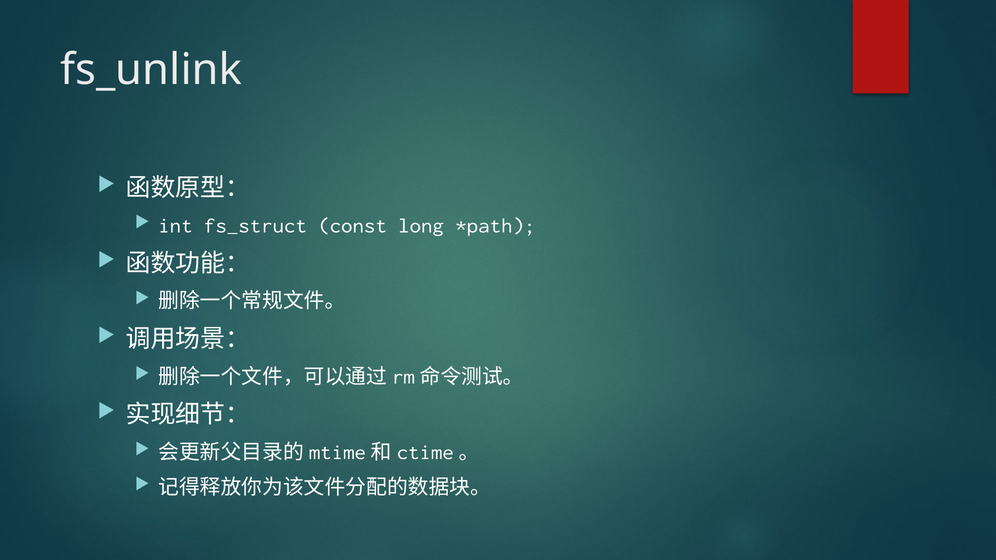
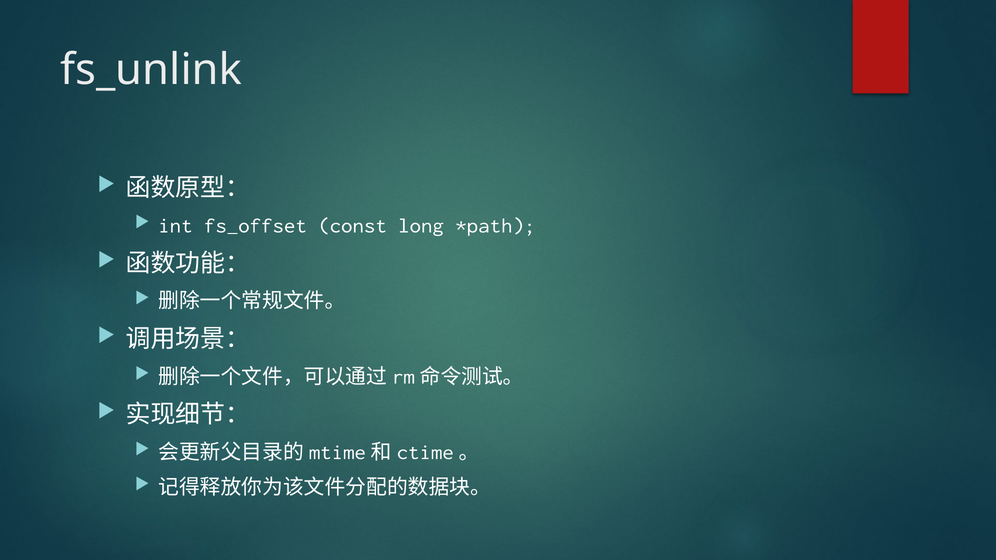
fs_struct: fs_struct -> fs_offset
